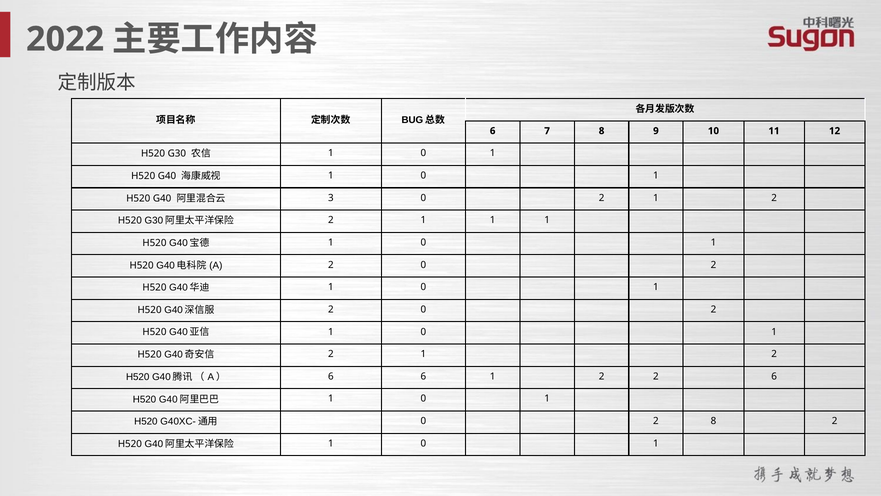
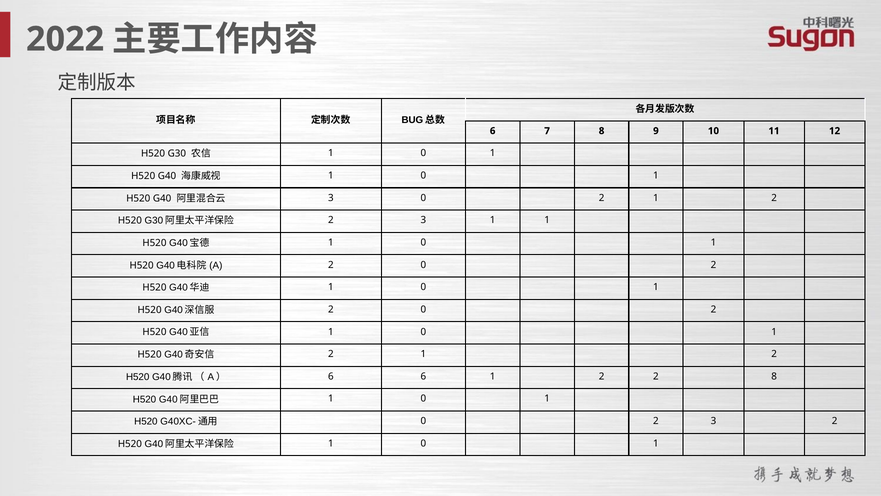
1 at (423, 220): 1 -> 3
2 6: 6 -> 8
0 2 8: 8 -> 3
